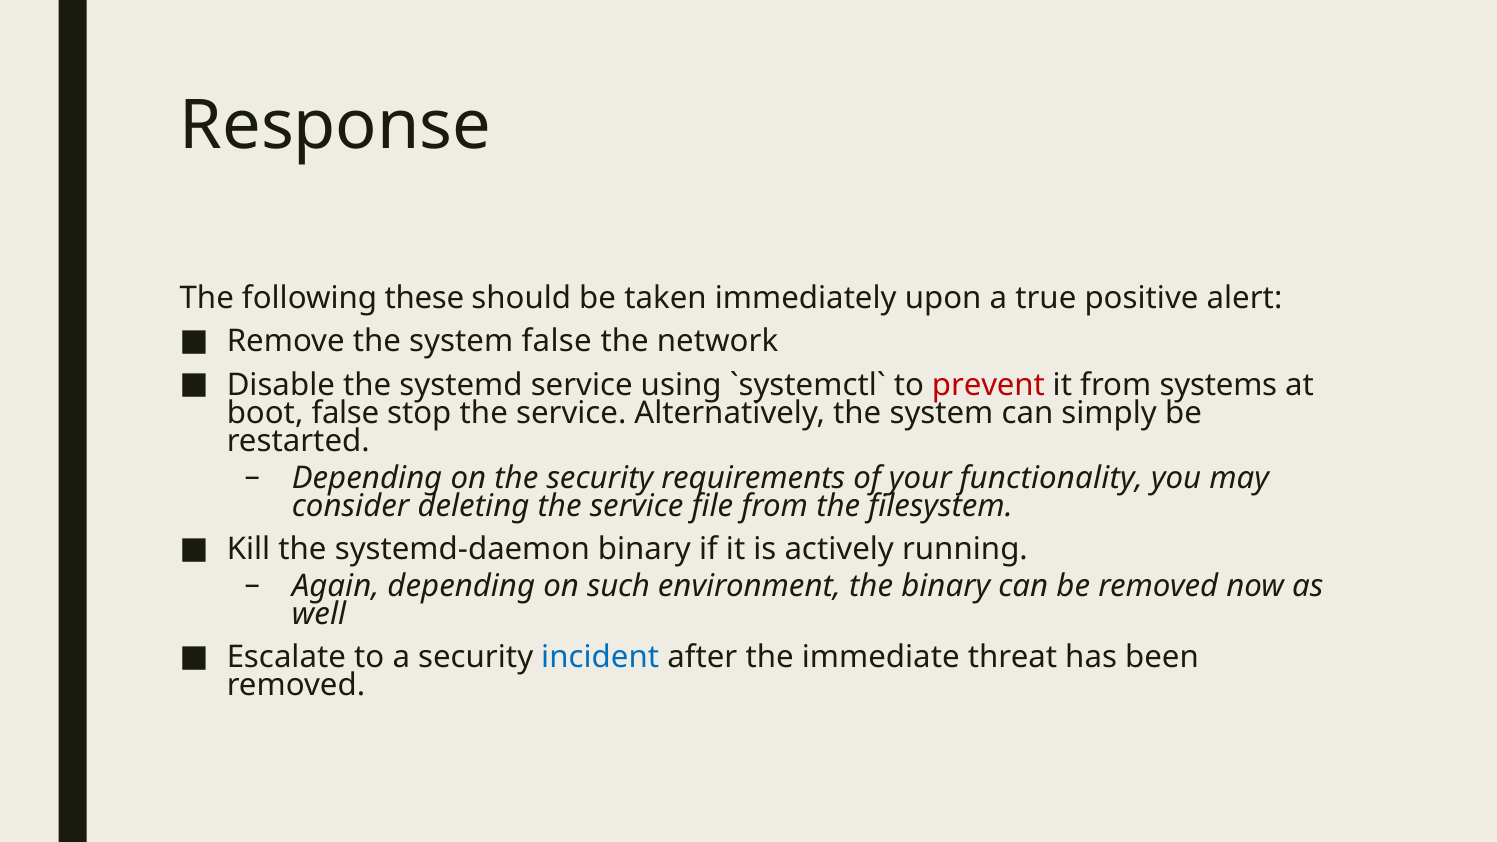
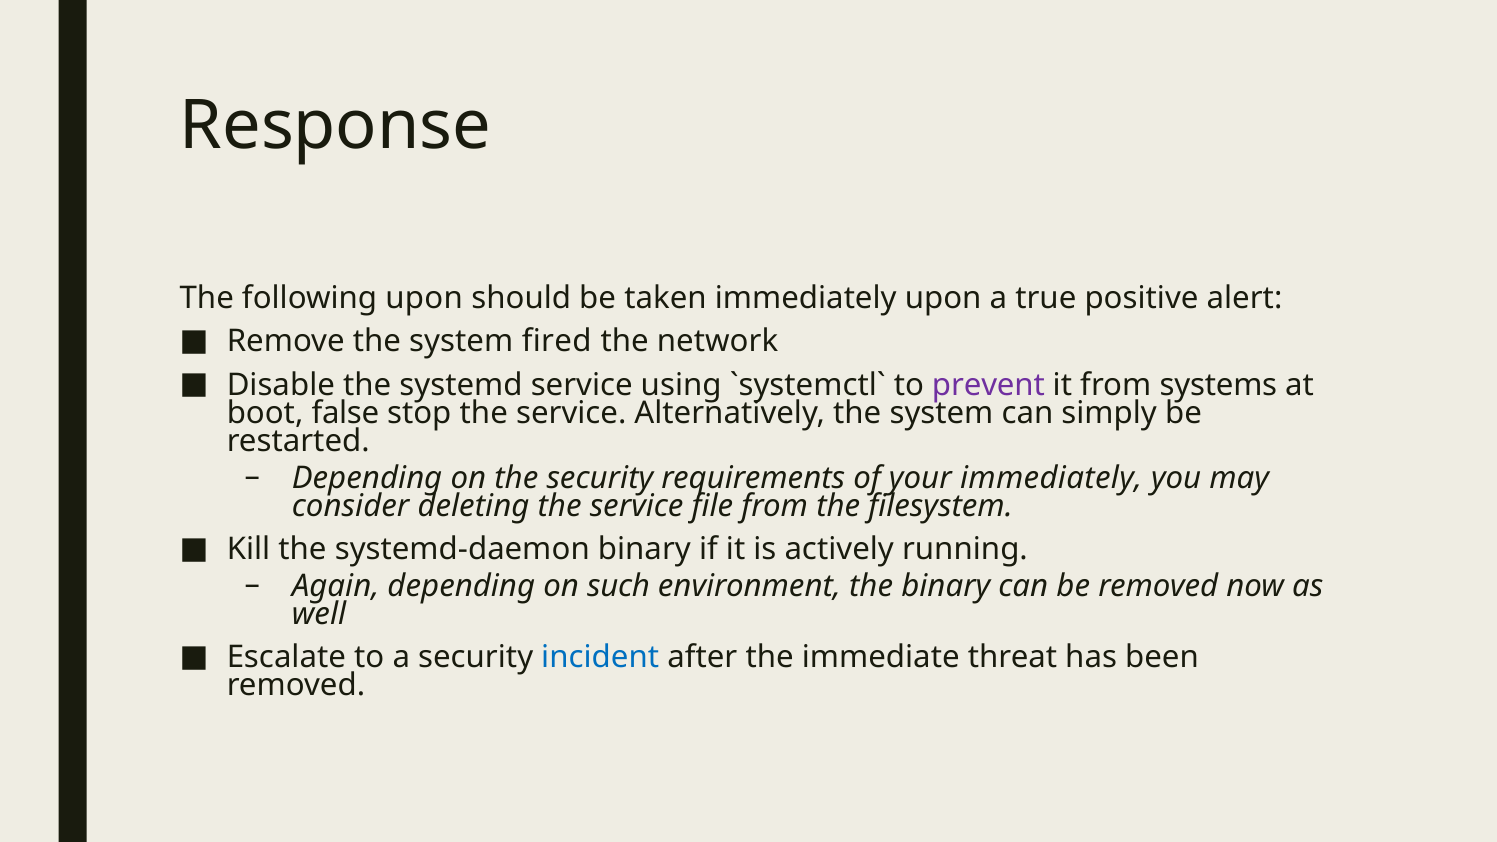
following these: these -> upon
system false: false -> fired
prevent colour: red -> purple
your functionality: functionality -> immediately
